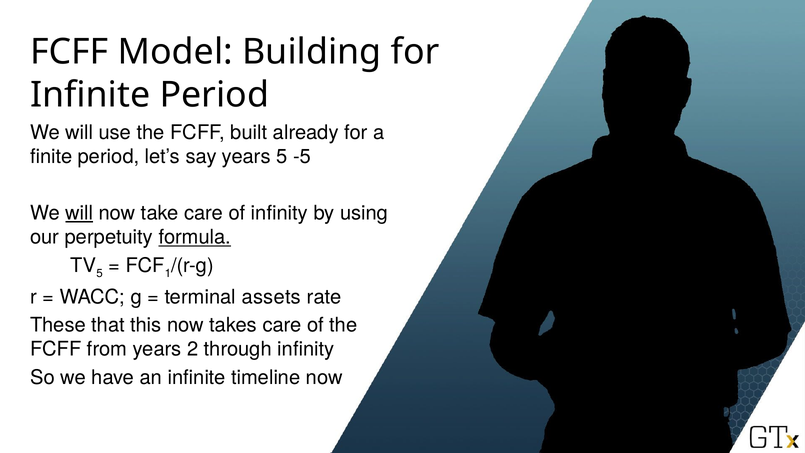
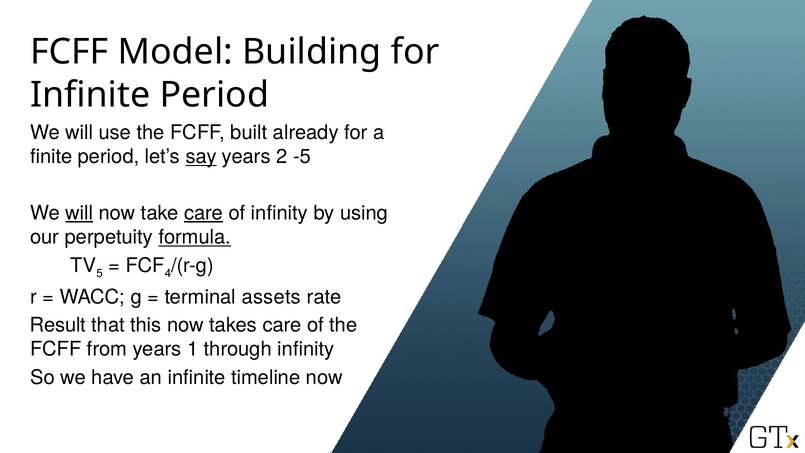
say underline: none -> present
years 5: 5 -> 2
care at (204, 213) underline: none -> present
1: 1 -> 4
These: These -> Result
2: 2 -> 1
